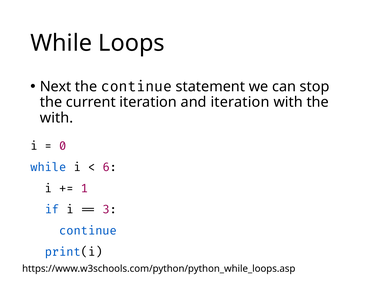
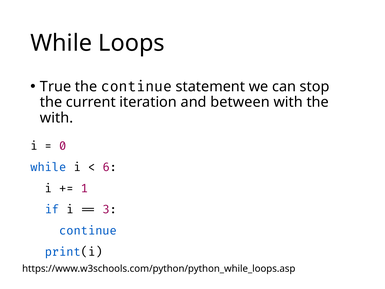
Next: Next -> True
and iteration: iteration -> between
